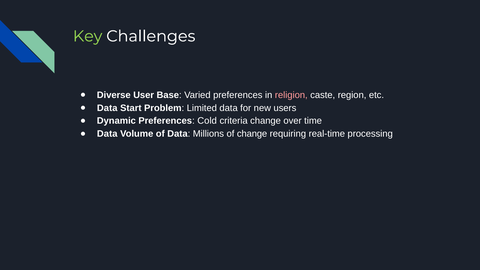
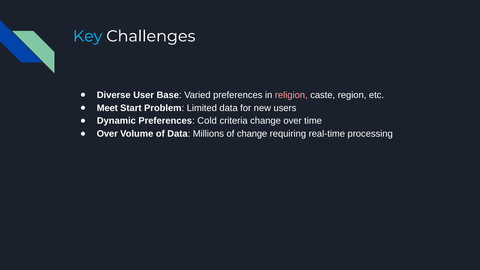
Key colour: light green -> light blue
Data at (107, 108): Data -> Meet
Data at (107, 134): Data -> Over
